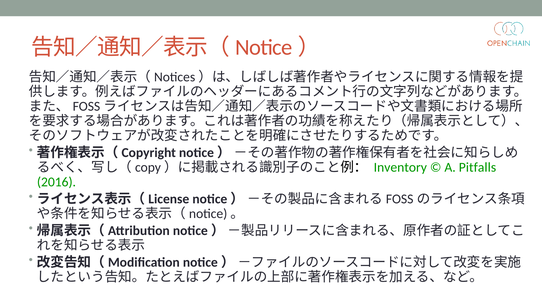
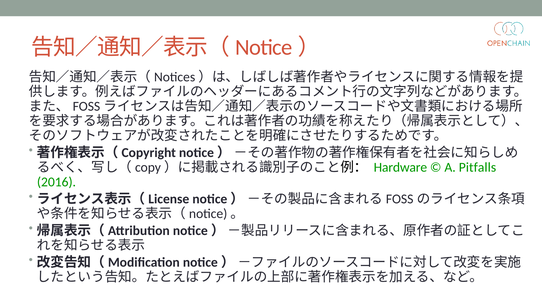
Inventory: Inventory -> Hardware
